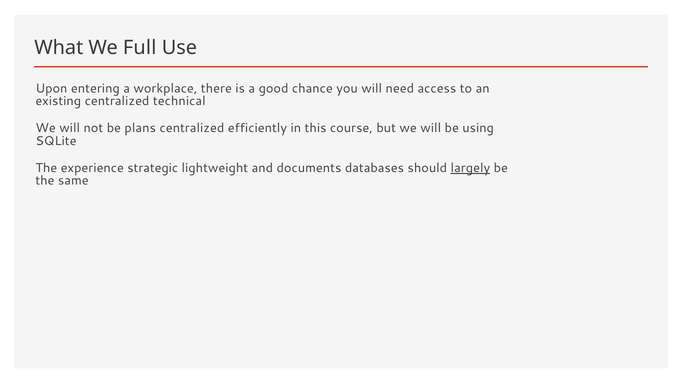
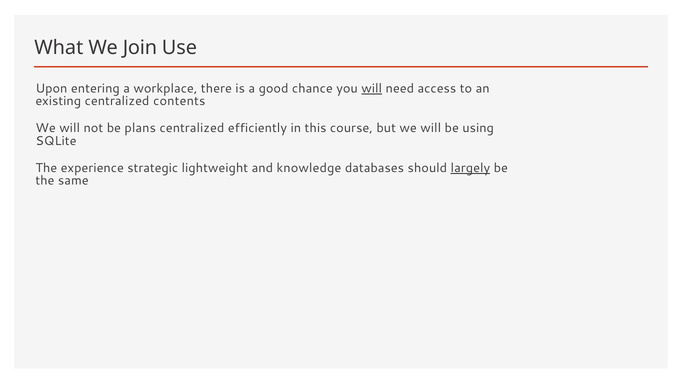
Full: Full -> Join
will at (372, 89) underline: none -> present
technical: technical -> contents
documents: documents -> knowledge
